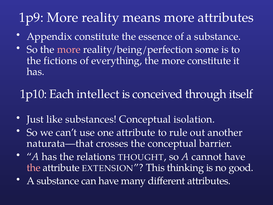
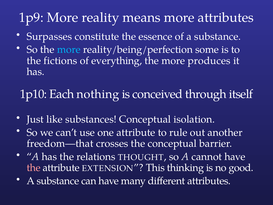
Appendix: Appendix -> Surpasses
more at (69, 50) colour: pink -> light blue
more constitute: constitute -> produces
intellect: intellect -> nothing
naturata—that: naturata—that -> freedom—that
